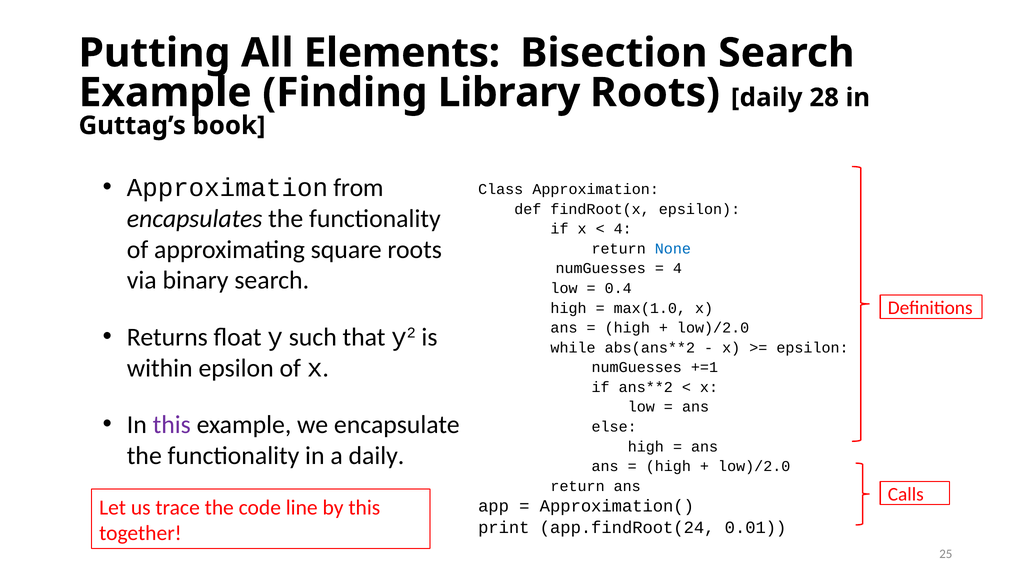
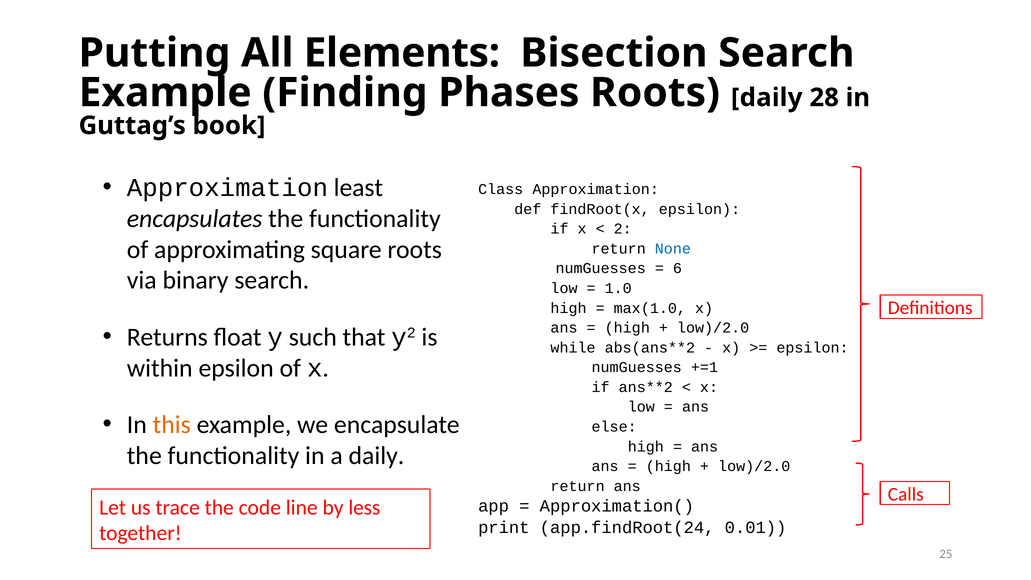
Library: Library -> Phases
from: from -> least
4 at (623, 229): 4 -> 2
4 at (677, 268): 4 -> 6
0.4: 0.4 -> 1.0
this at (172, 425) colour: purple -> orange
by this: this -> less
